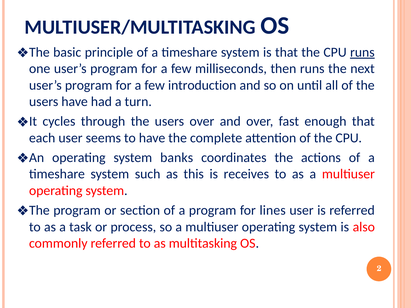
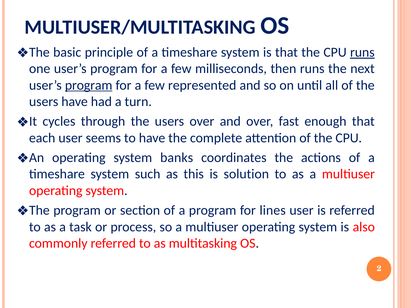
program at (89, 85) underline: none -> present
introduction: introduction -> represented
receives: receives -> solution
